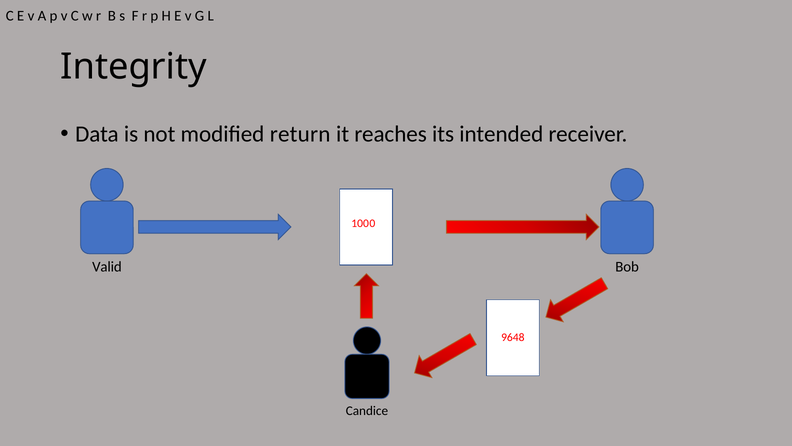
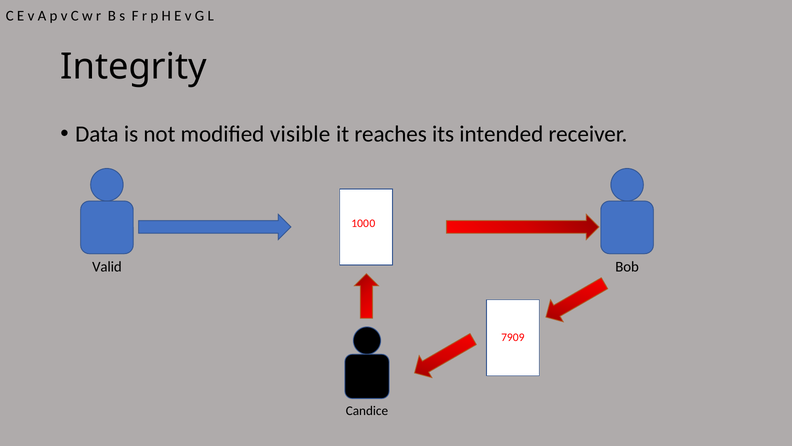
return: return -> visible
9648: 9648 -> 7909
